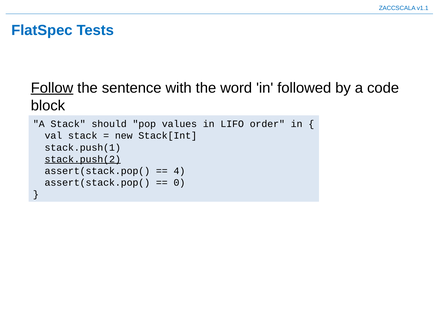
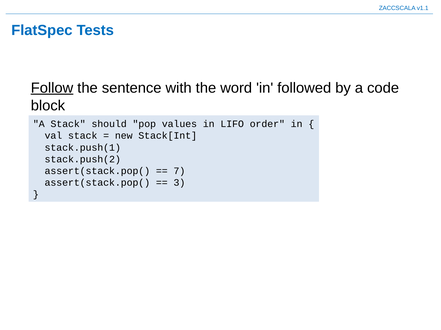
stack.push(2 underline: present -> none
4: 4 -> 7
0: 0 -> 3
